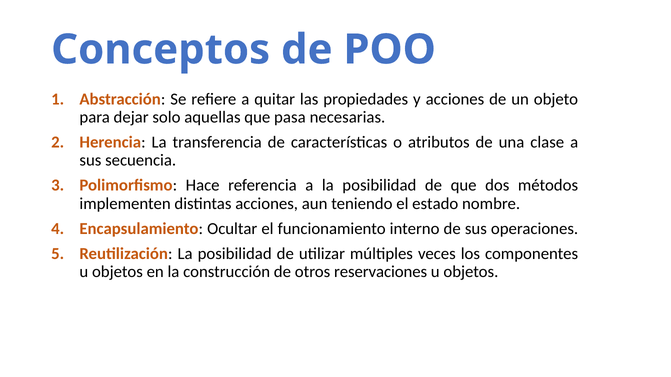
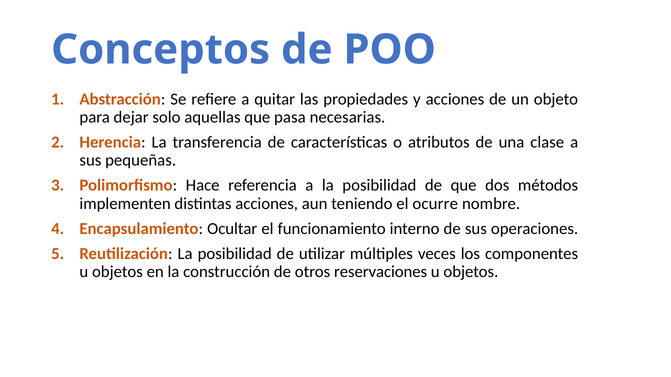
secuencia: secuencia -> pequeñas
estado: estado -> ocurre
